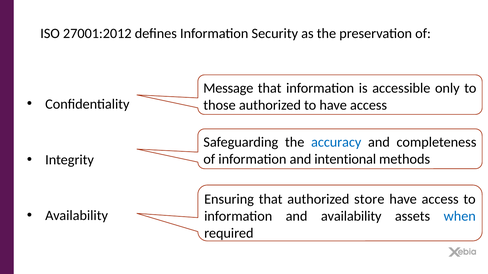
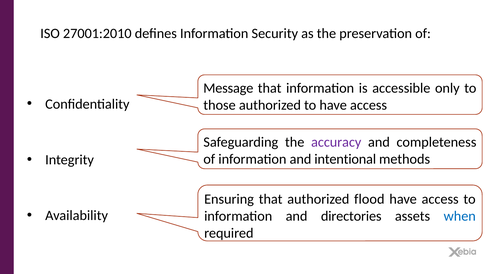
27001:2012: 27001:2012 -> 27001:2010
accuracy colour: blue -> purple
store: store -> flood
and availability: availability -> directories
